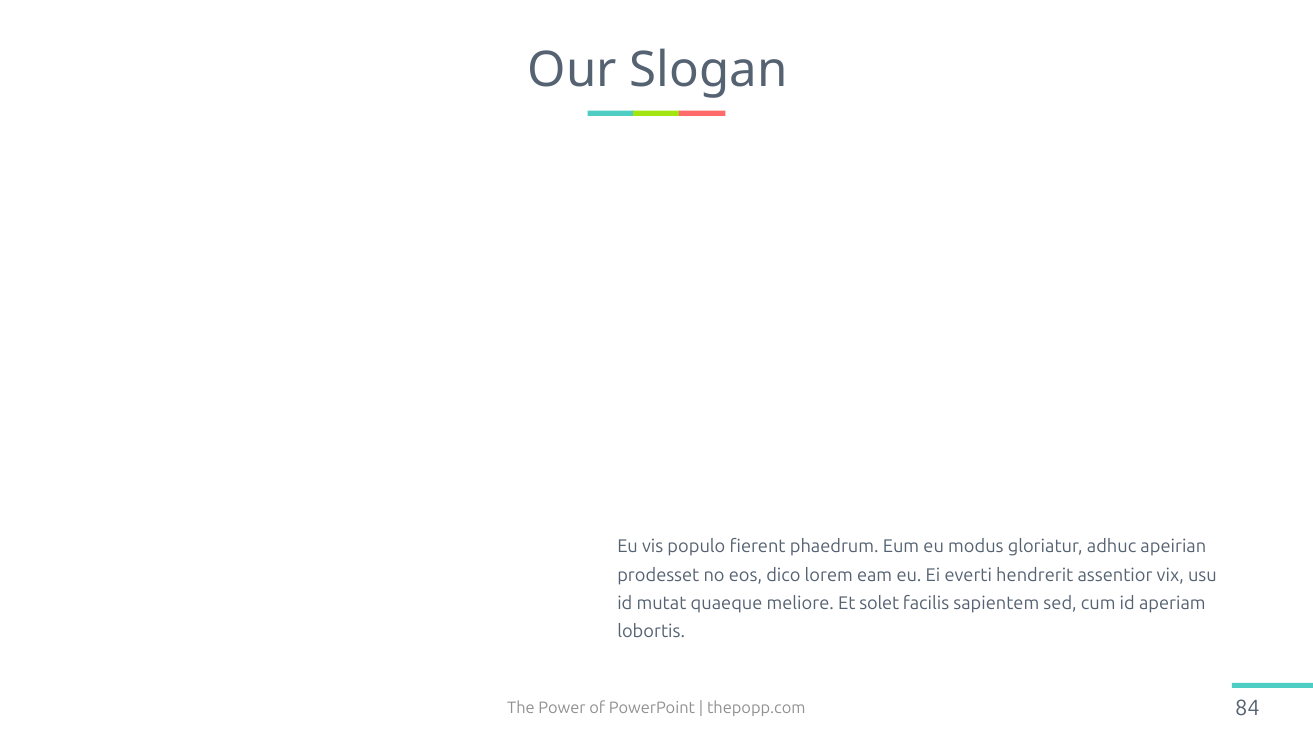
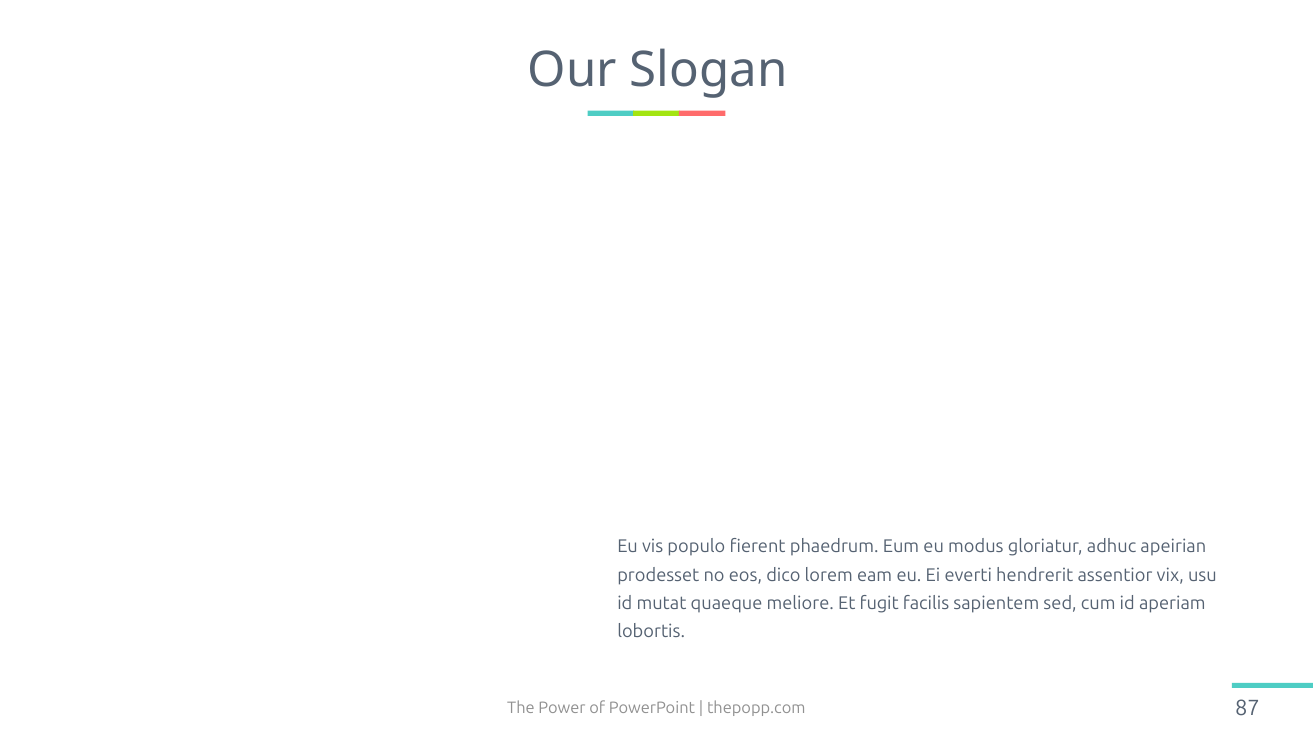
solet: solet -> fugit
84: 84 -> 87
